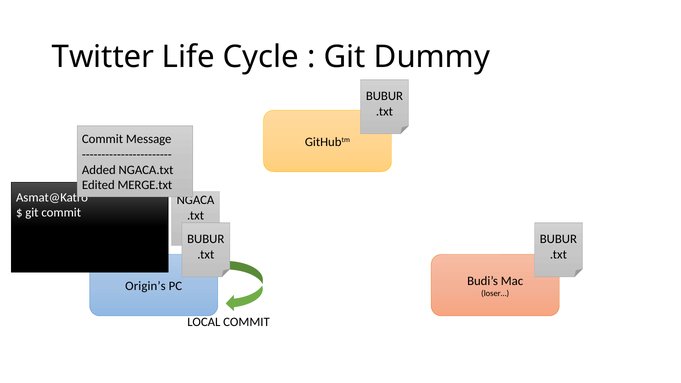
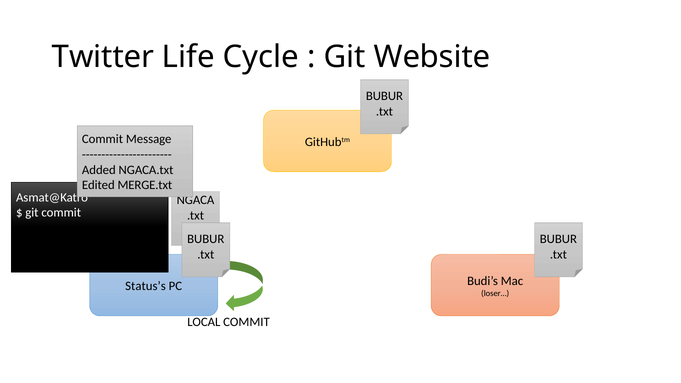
Dummy: Dummy -> Website
Origin’s: Origin’s -> Status’s
